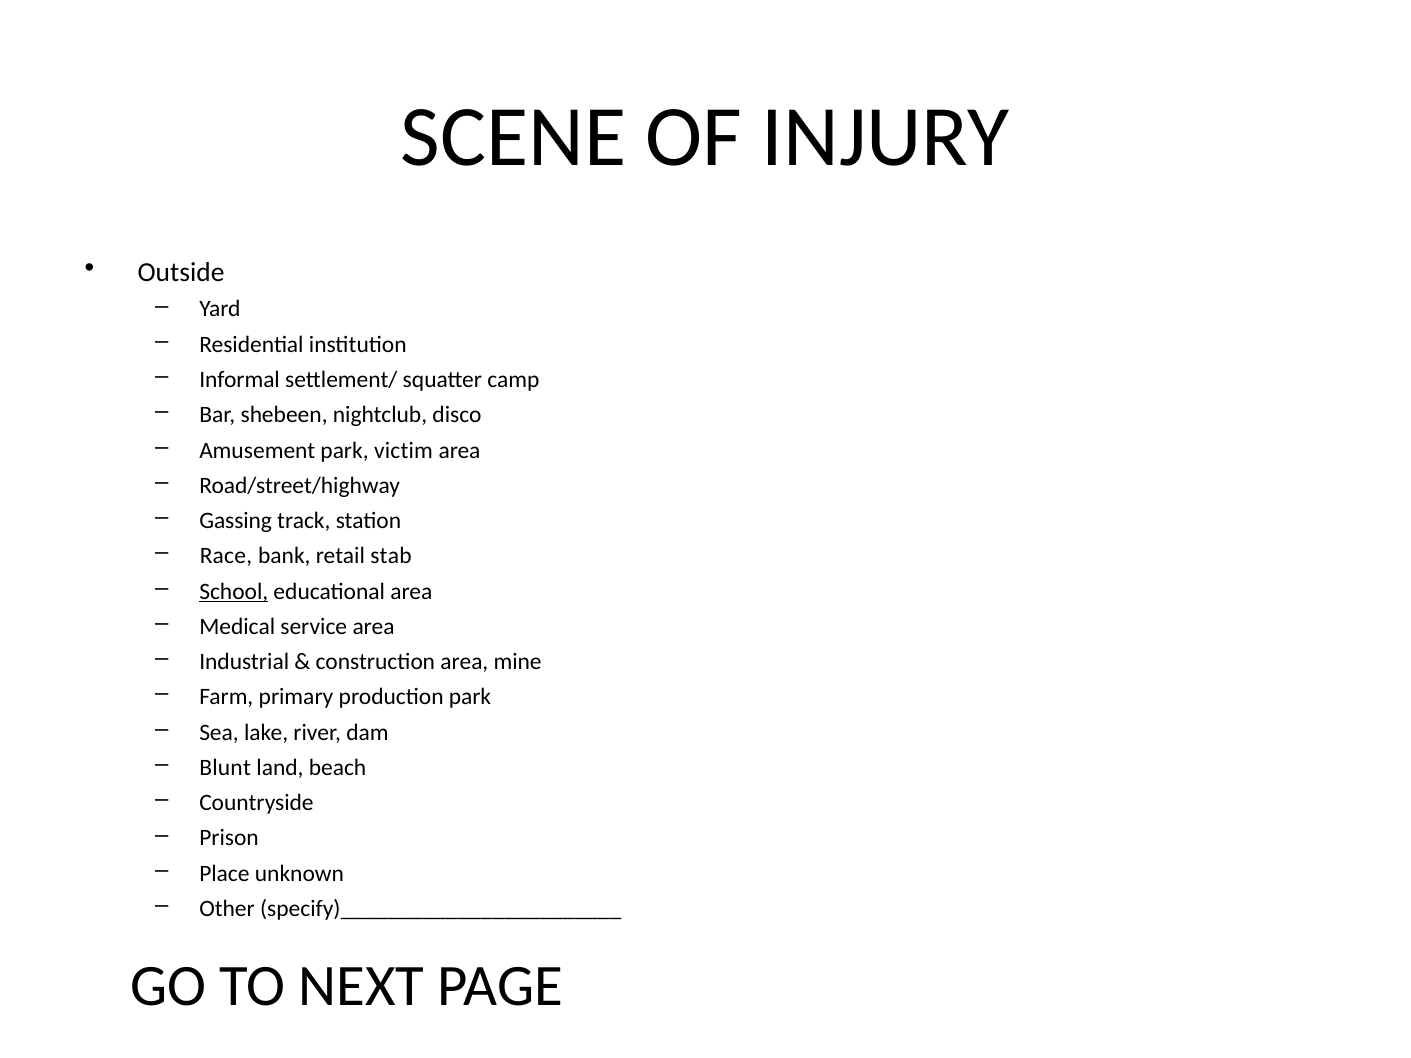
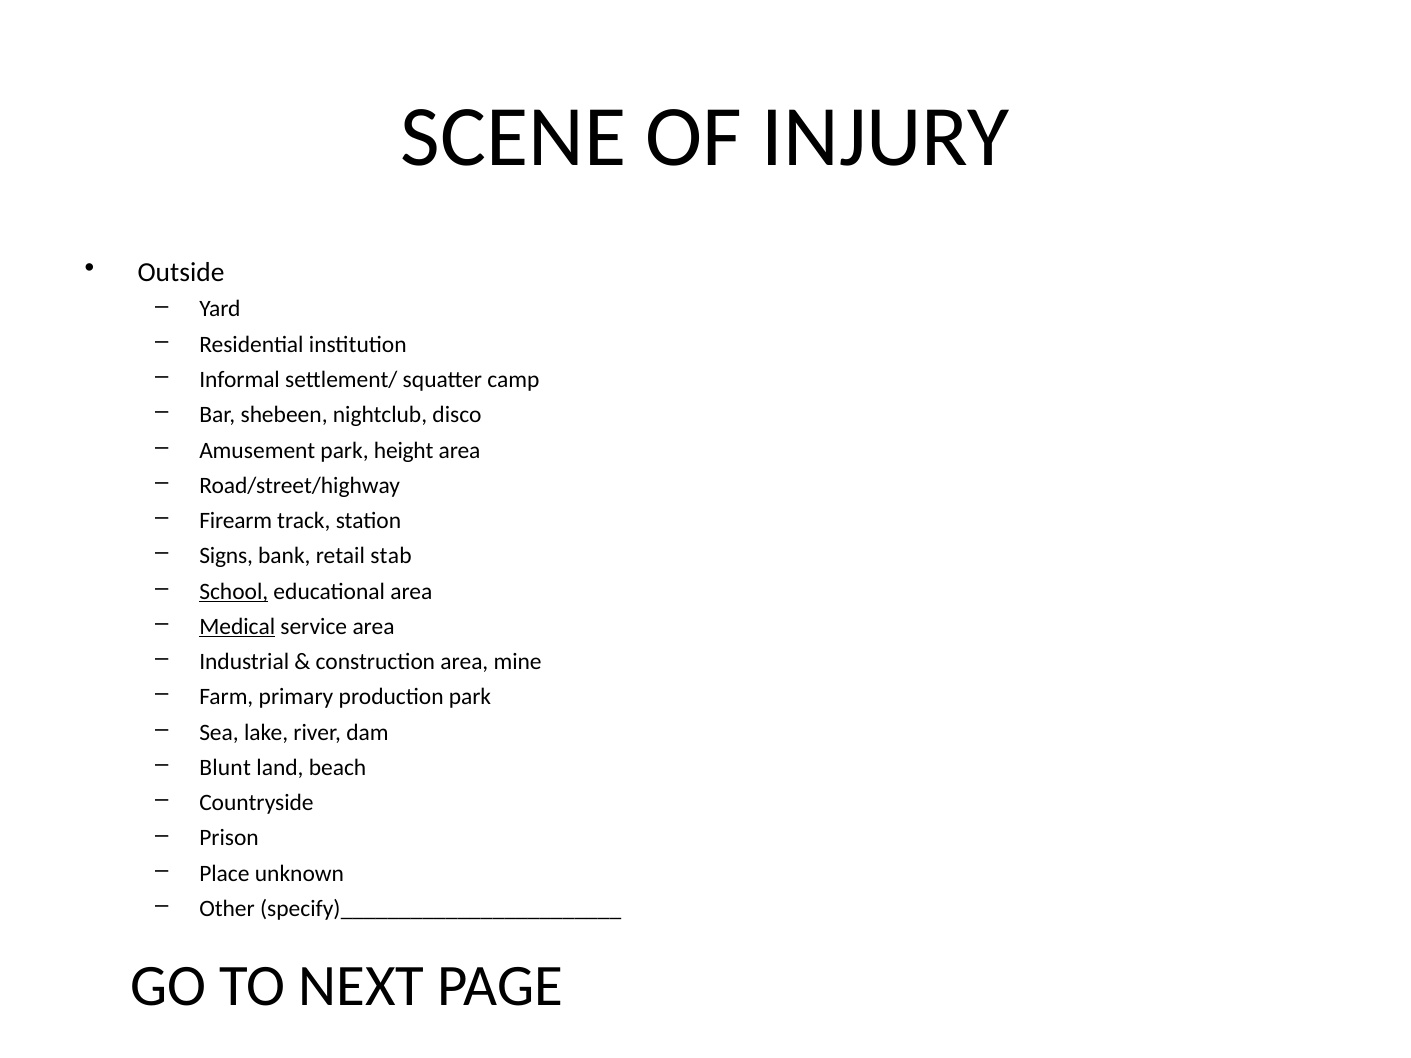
victim: victim -> height
Gassing: Gassing -> Firearm
Race: Race -> Signs
Medical underline: none -> present
